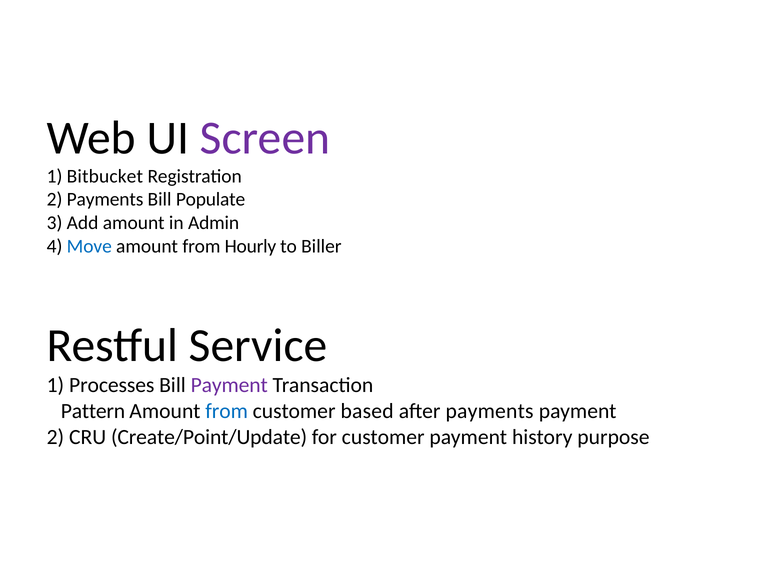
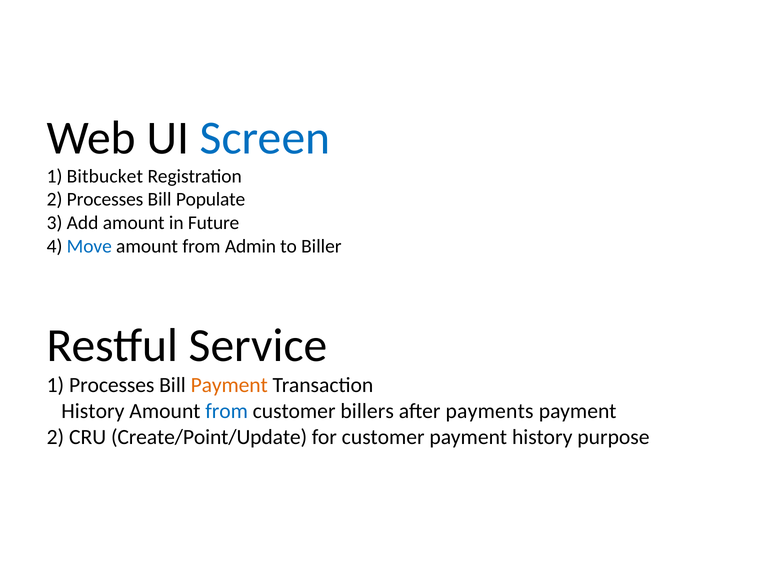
Screen colour: purple -> blue
2 Payments: Payments -> Processes
Admin: Admin -> Future
Hourly: Hourly -> Admin
Payment at (229, 385) colour: purple -> orange
Pattern at (93, 411): Pattern -> History
based: based -> billers
